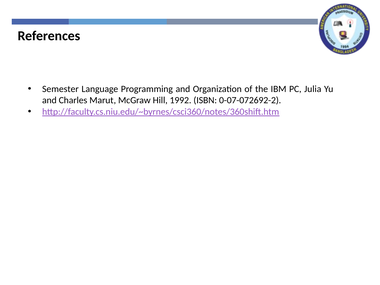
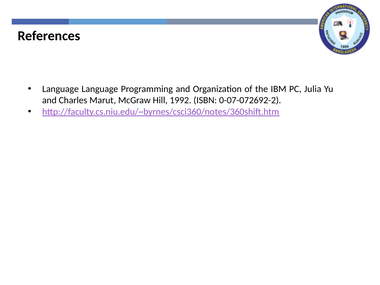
Semester at (60, 89): Semester -> Language
